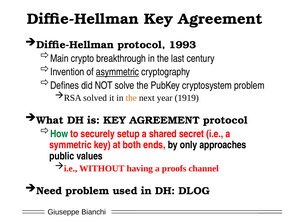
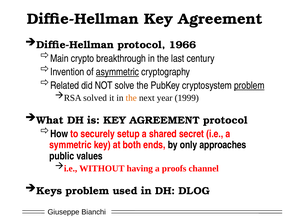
1993: 1993 -> 1966
Defines: Defines -> Related
problem at (249, 85) underline: none -> present
1919: 1919 -> 1999
How colour: green -> black
Need: Need -> Keys
